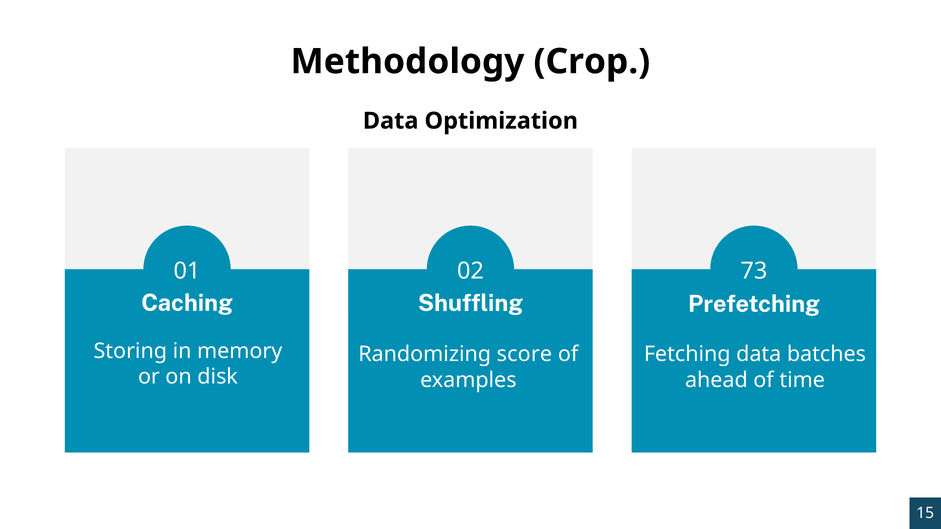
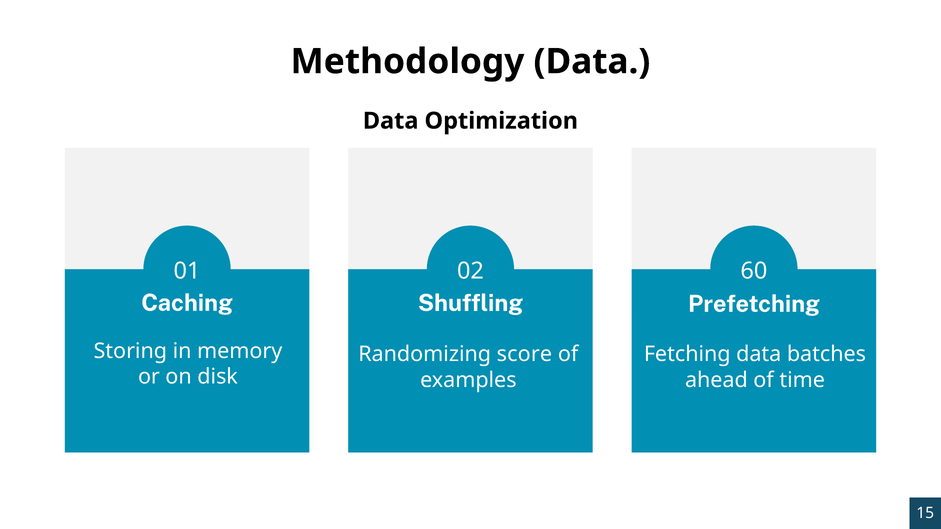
Methodology Crop: Crop -> Data
73: 73 -> 60
